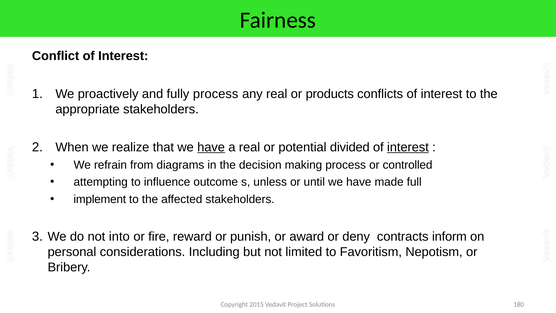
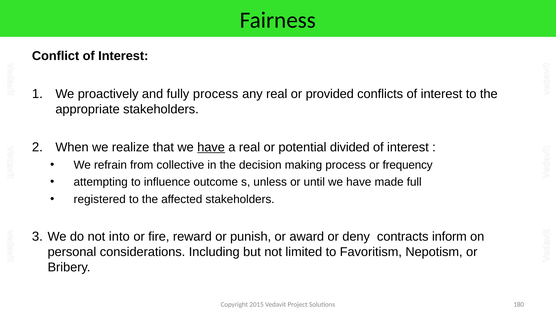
products: products -> provided
interest at (408, 147) underline: present -> none
diagrams: diagrams -> collective
controlled: controlled -> frequency
implement: implement -> registered
